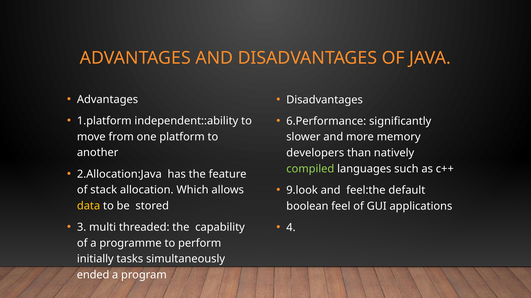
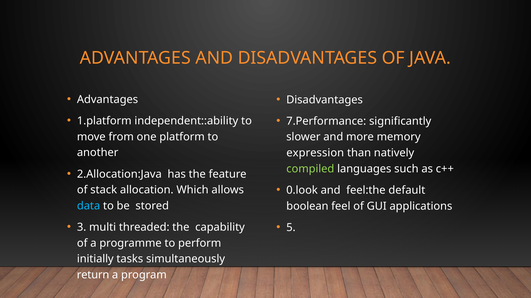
6.Performance: 6.Performance -> 7.Performance
developers: developers -> expression
9.look: 9.look -> 0.look
data colour: yellow -> light blue
4: 4 -> 5
ended: ended -> return
